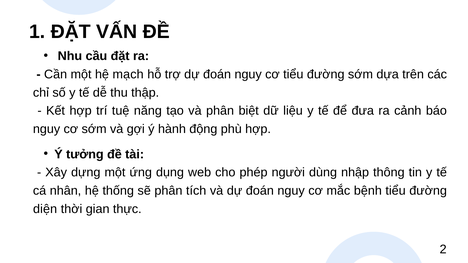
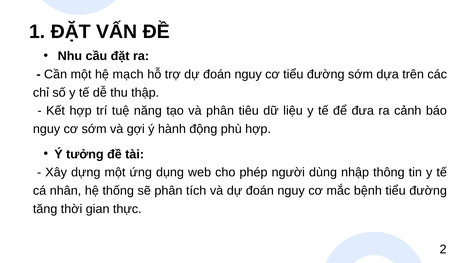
biệt: biệt -> tiêu
diện: diện -> tăng
